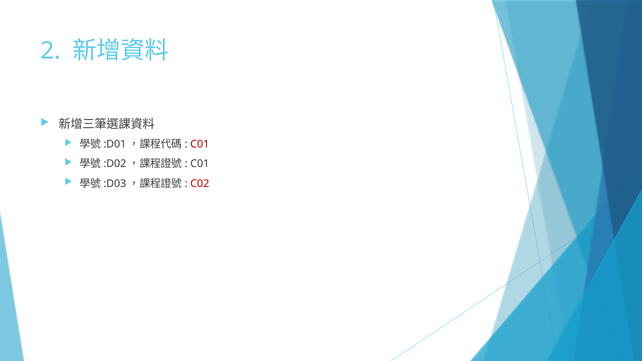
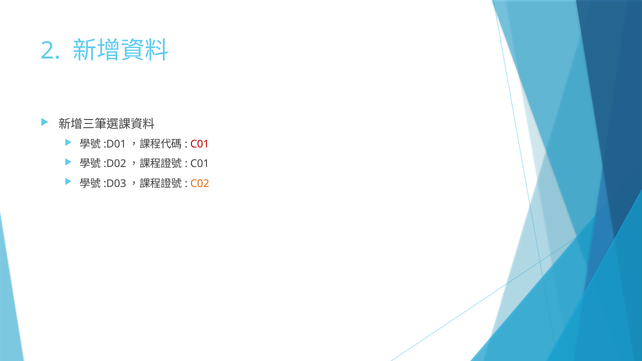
C02 colour: red -> orange
